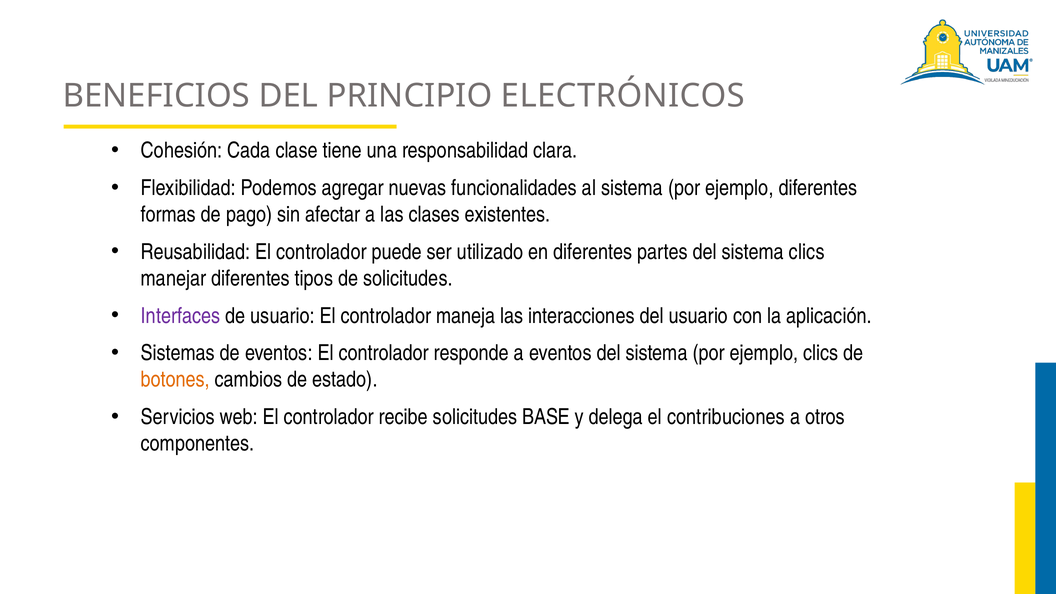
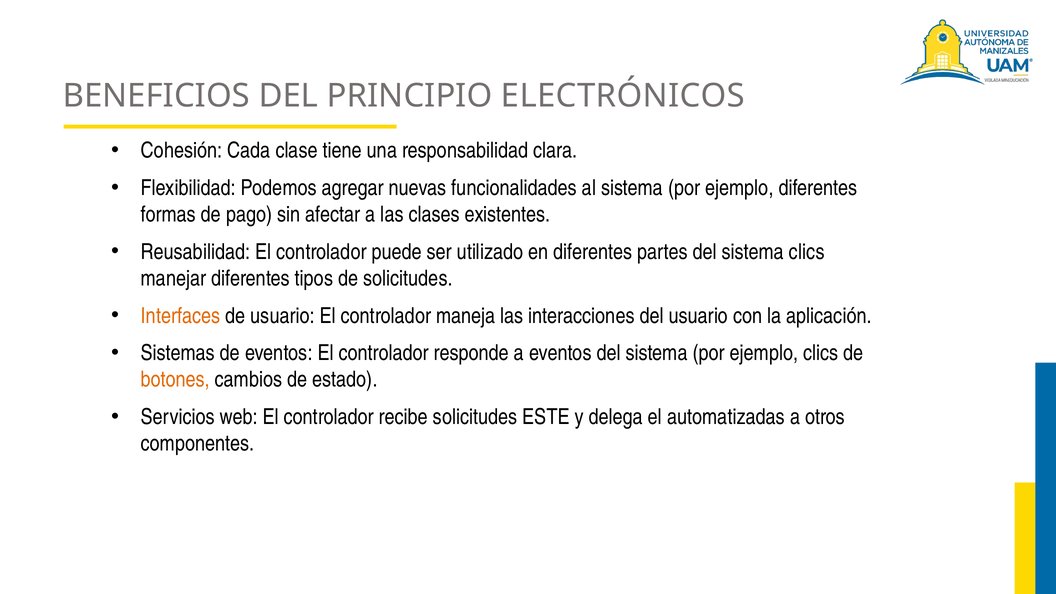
Interfaces colour: purple -> orange
BASE: BASE -> ESTE
contribuciones: contribuciones -> automatizadas
